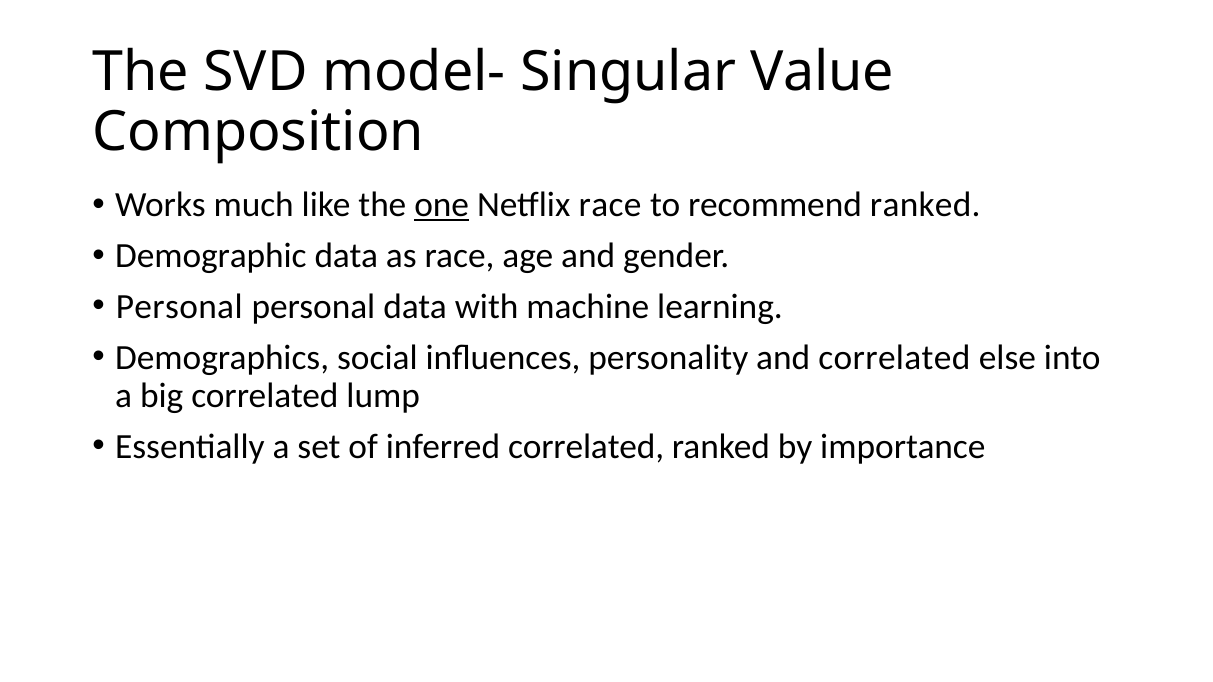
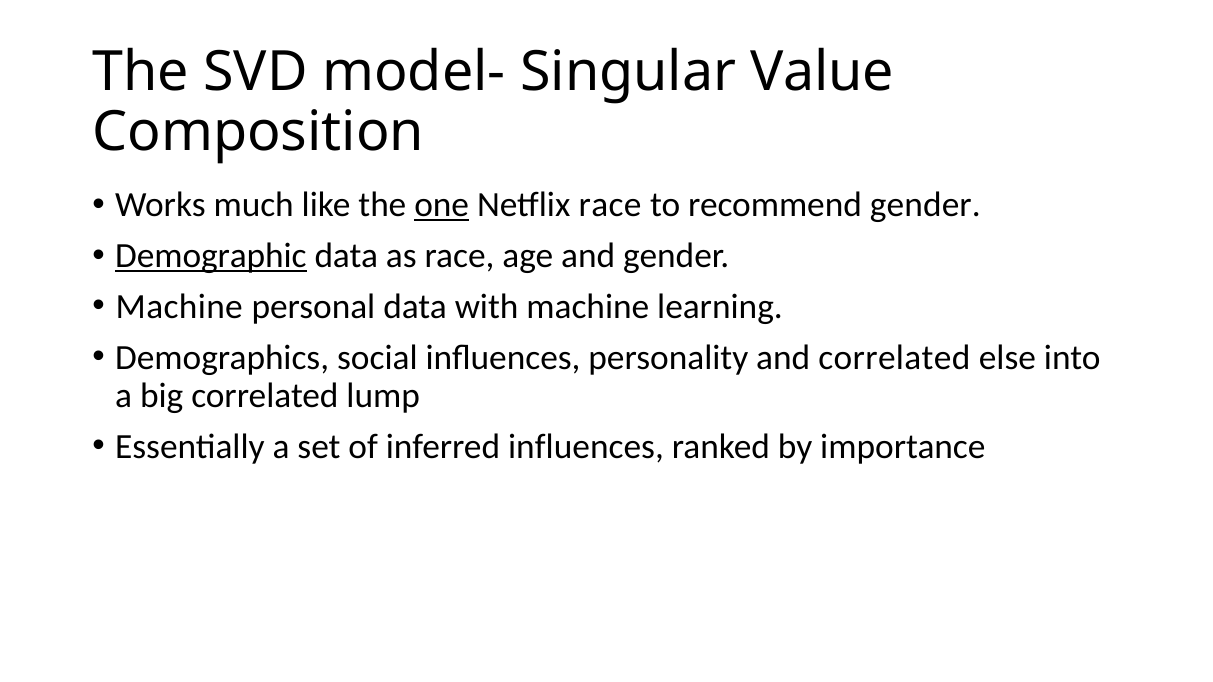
recommend ranked: ranked -> gender
Demographic underline: none -> present
Personal at (179, 307): Personal -> Machine
inferred correlated: correlated -> influences
